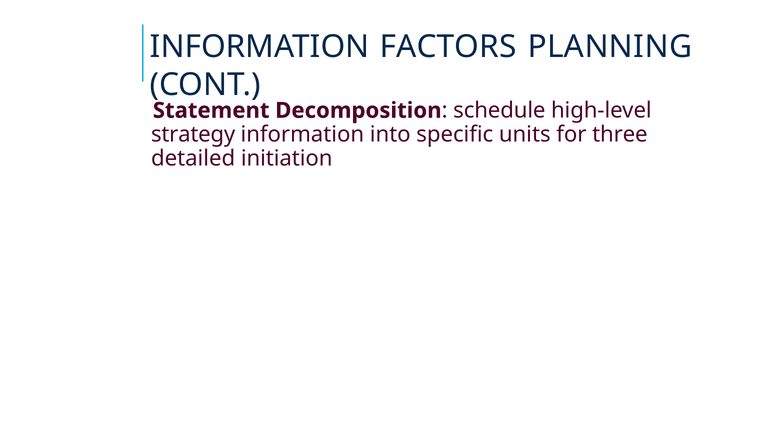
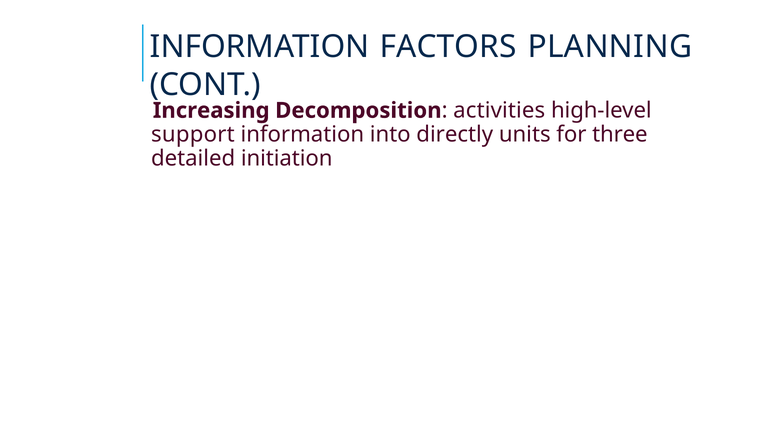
Statement: Statement -> Increasing
schedule: schedule -> activities
strategy: strategy -> support
specific: specific -> directly
